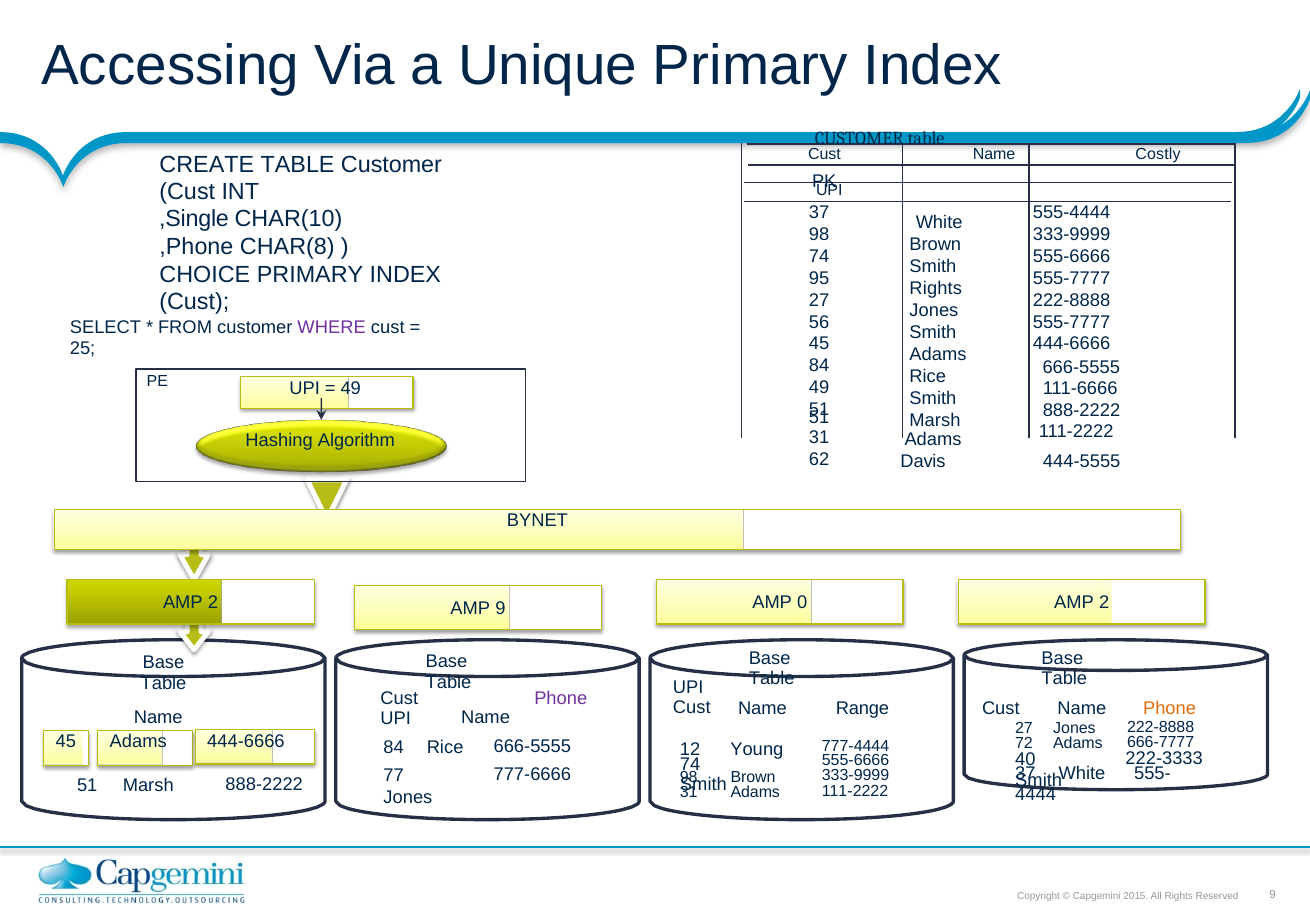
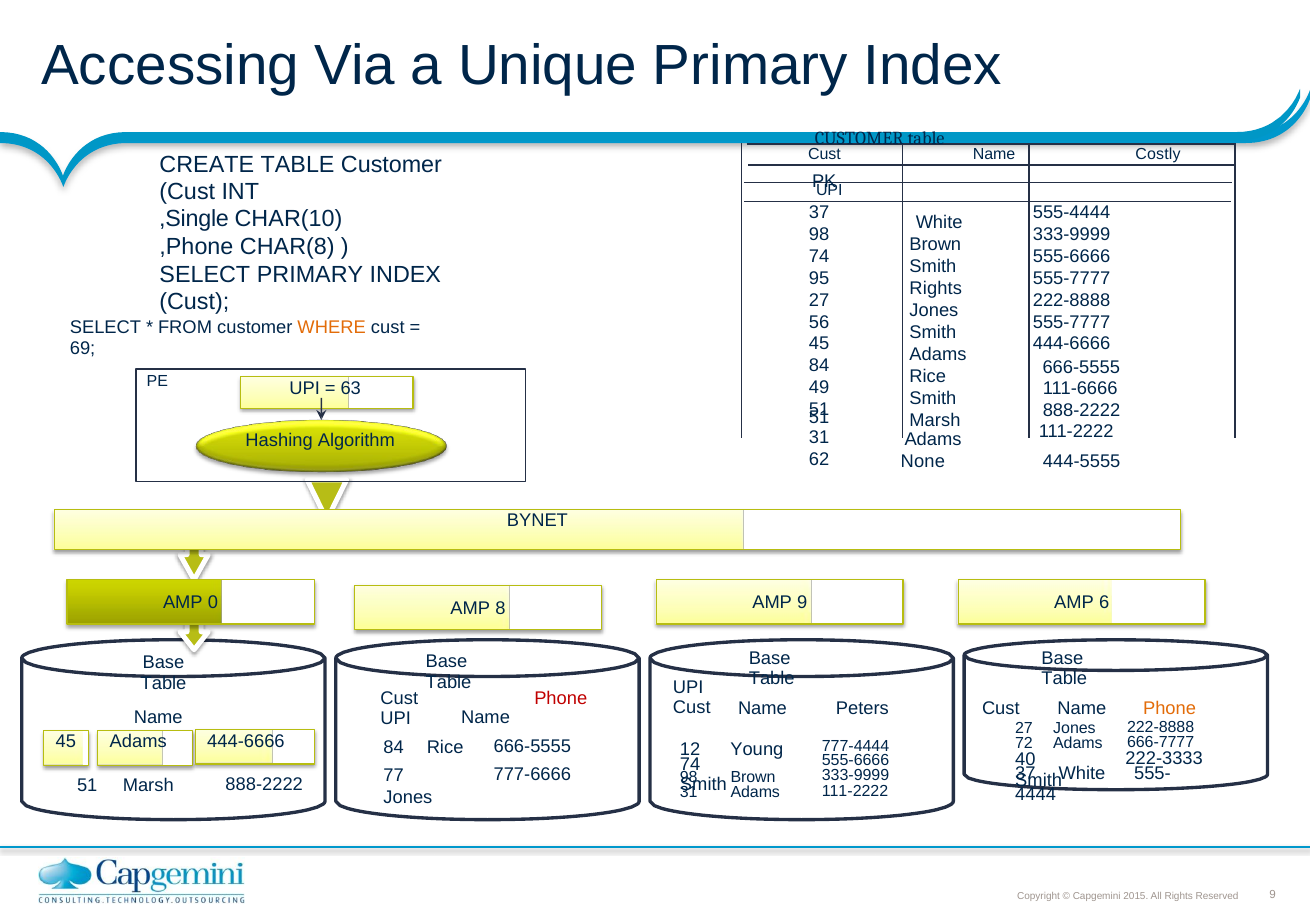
CHOICE at (205, 275): CHOICE -> SELECT
WHERE colour: purple -> orange
25: 25 -> 69
49 at (351, 389): 49 -> 63
Davis: Davis -> None
2 at (213, 603): 2 -> 0
AMP 0: 0 -> 9
AMP 9: 9 -> 8
2 at (1104, 603): 2 -> 6
Phone at (561, 698) colour: purple -> red
Range: Range -> Peters
